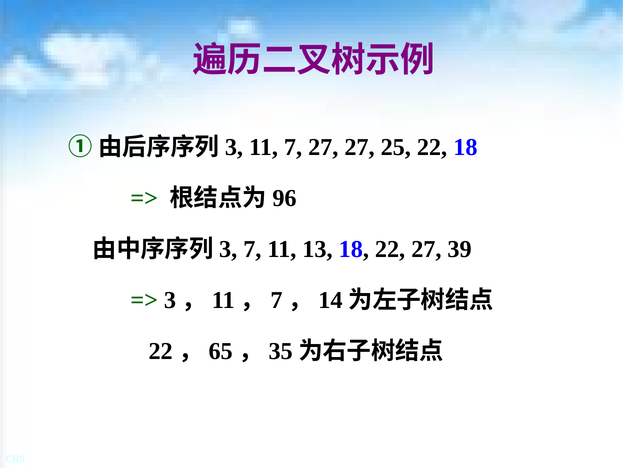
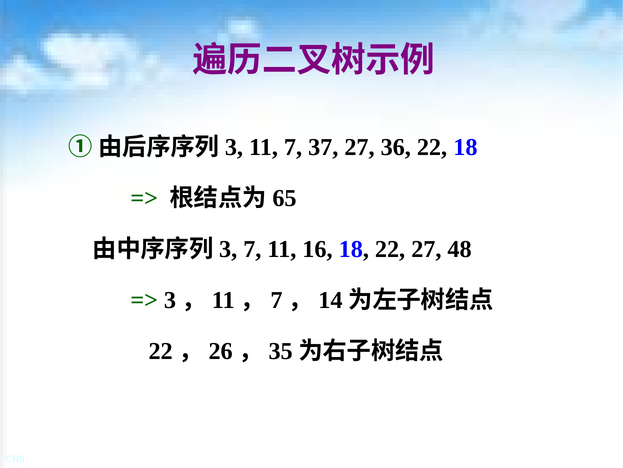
7 27: 27 -> 37
25: 25 -> 36
96: 96 -> 65
13: 13 -> 16
39: 39 -> 48
65: 65 -> 26
